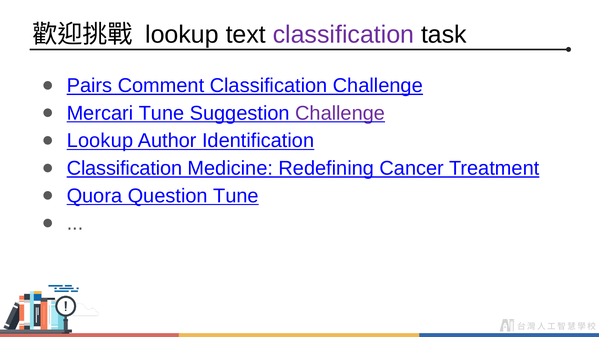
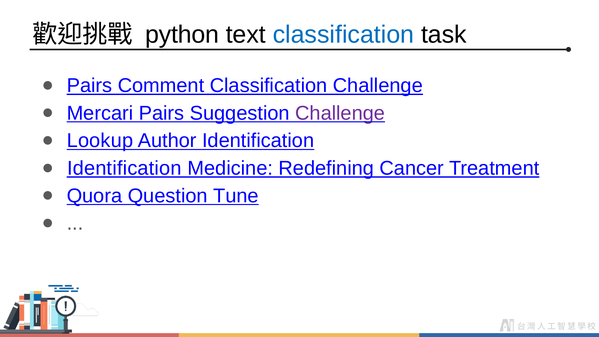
lookup at (182, 34): lookup -> python
classification at (343, 34) colour: purple -> blue
Mercari Tune: Tune -> Pairs
Classification at (125, 168): Classification -> Identification
